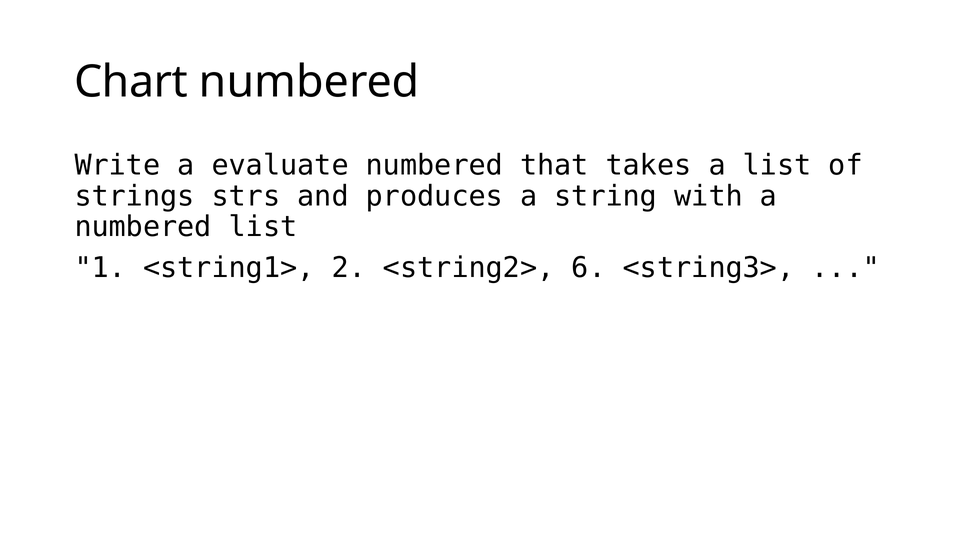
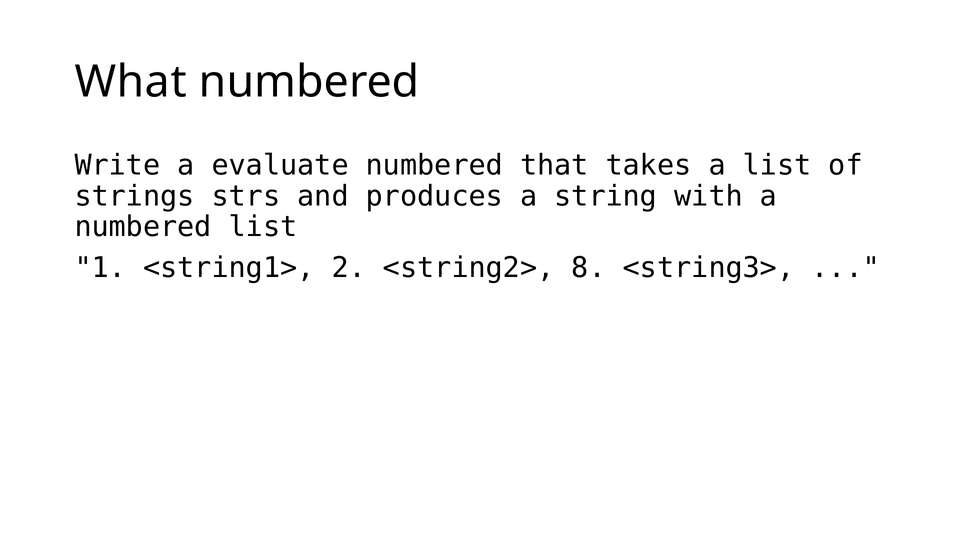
Chart: Chart -> What
6: 6 -> 8
